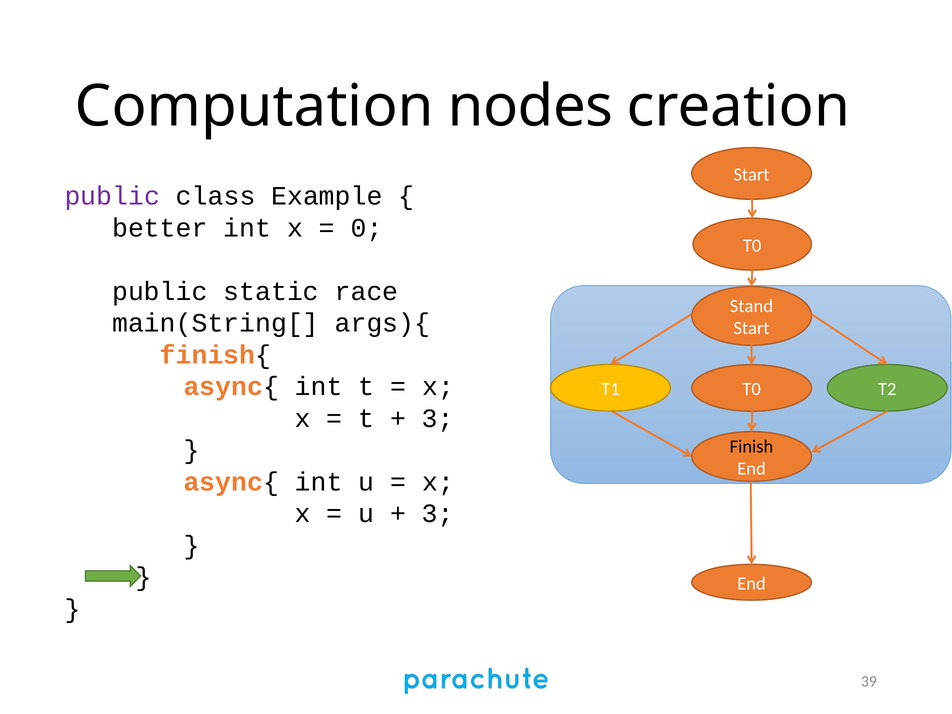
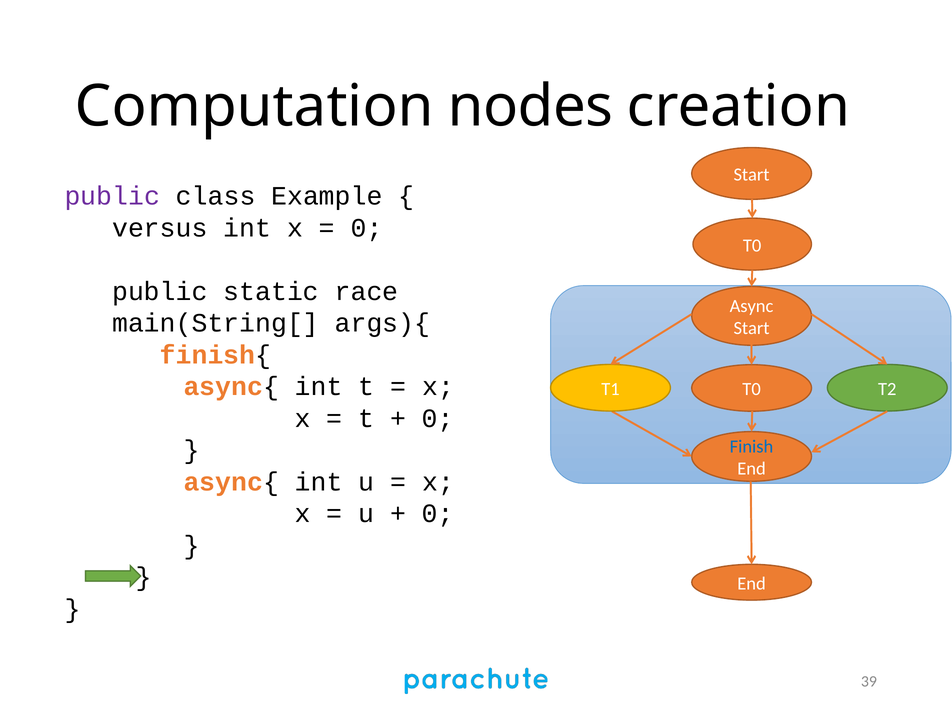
better: better -> versus
Stand: Stand -> Async
3 at (438, 418): 3 -> 0
Finish colour: black -> blue
3 at (438, 514): 3 -> 0
